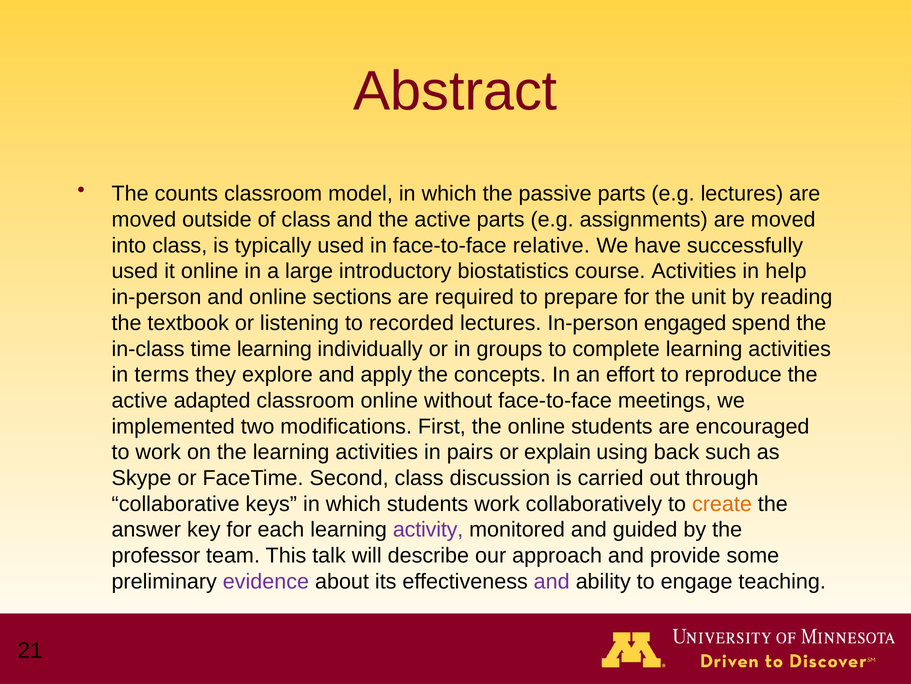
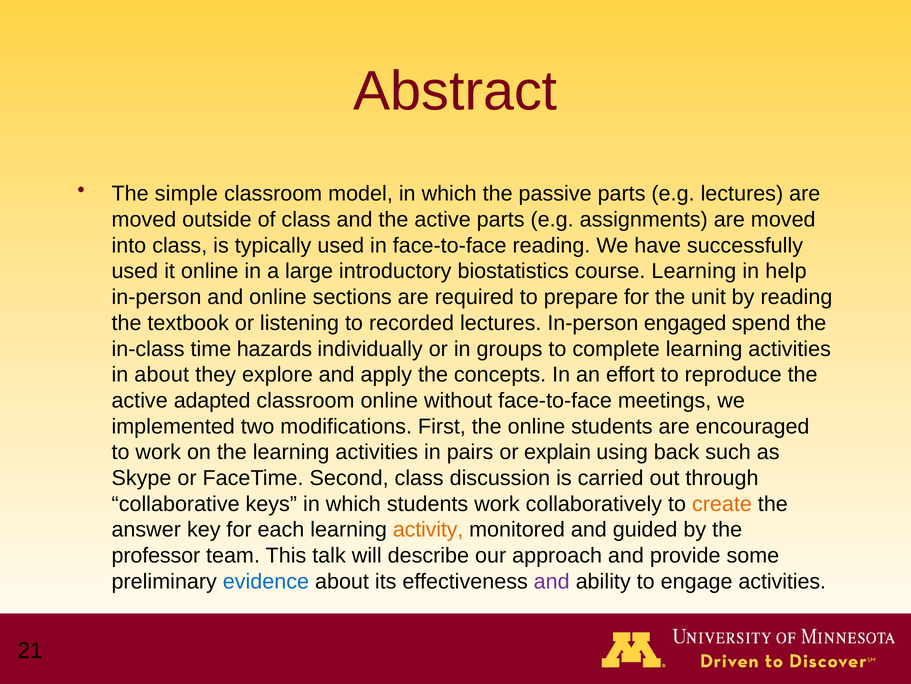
counts: counts -> simple
face-to-face relative: relative -> reading
course Activities: Activities -> Learning
time learning: learning -> hazards
in terms: terms -> about
activity colour: purple -> orange
evidence colour: purple -> blue
engage teaching: teaching -> activities
